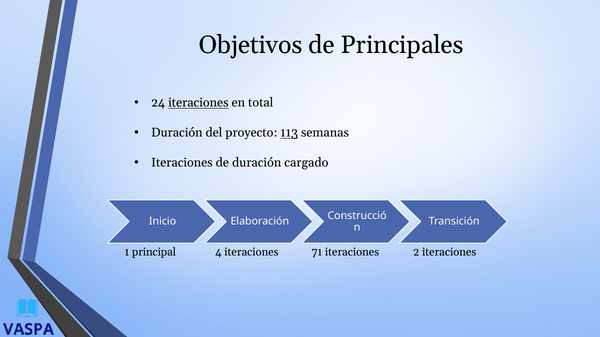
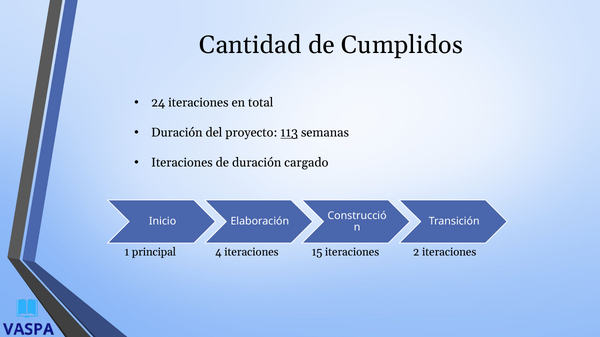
Objetivos: Objetivos -> Cantidad
Principales: Principales -> Cumplidos
iteraciones at (198, 103) underline: present -> none
71: 71 -> 15
